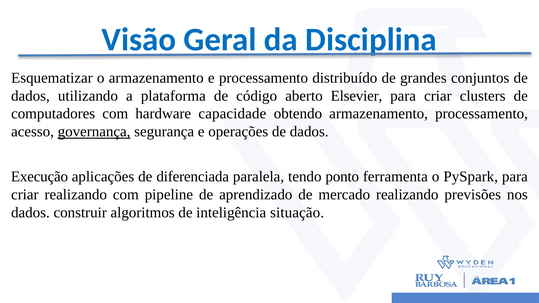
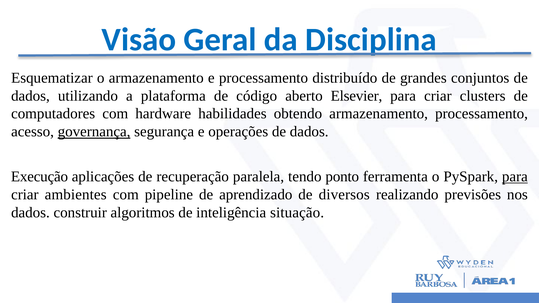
capacidade: capacidade -> habilidades
diferenciada: diferenciada -> recuperação
para at (515, 177) underline: none -> present
criar realizando: realizando -> ambientes
mercado: mercado -> diversos
